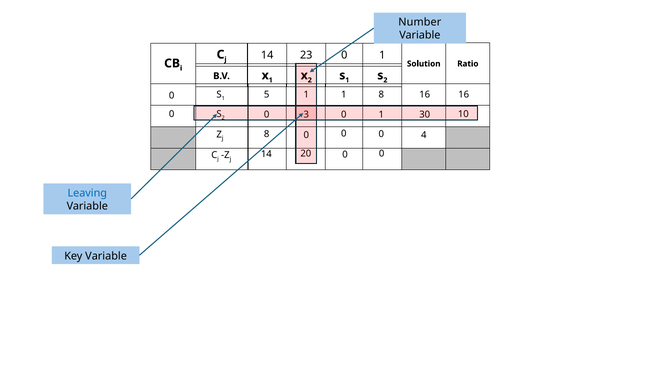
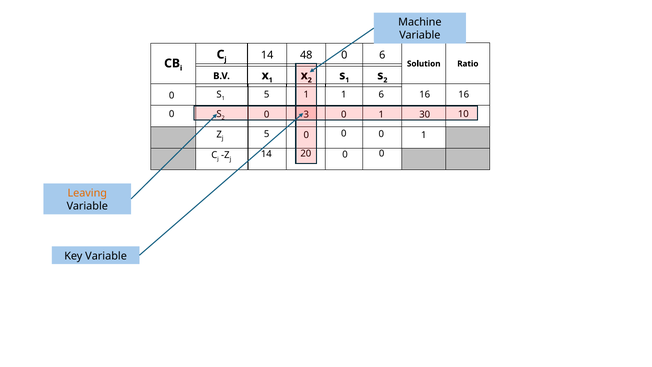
Number: Number -> Machine
23: 23 -> 48
1 at (382, 55): 1 -> 6
1 8: 8 -> 6
8 at (267, 134): 8 -> 5
0 0 4: 4 -> 1
Leaving colour: blue -> orange
